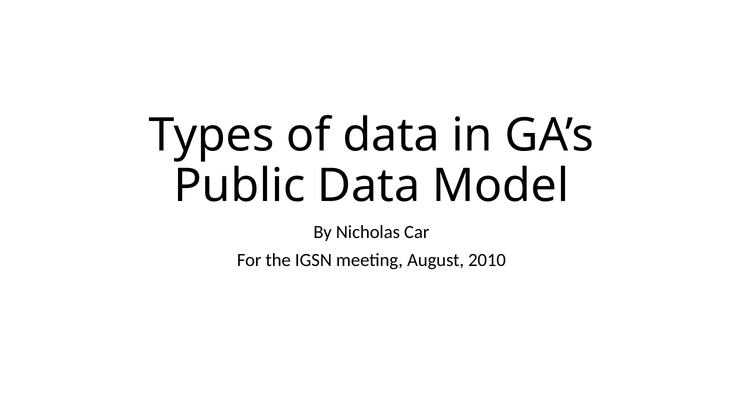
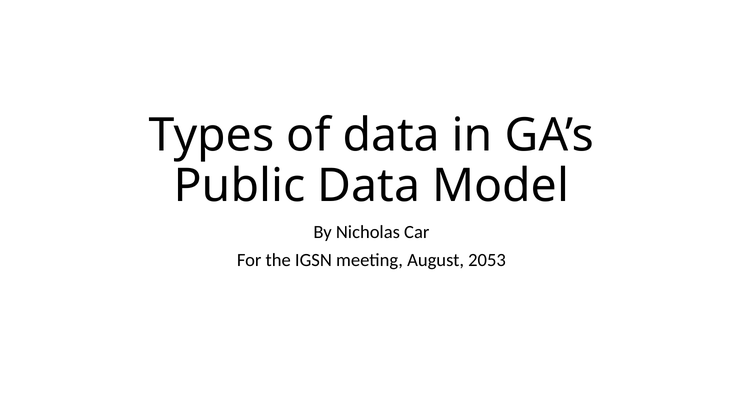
2010: 2010 -> 2053
